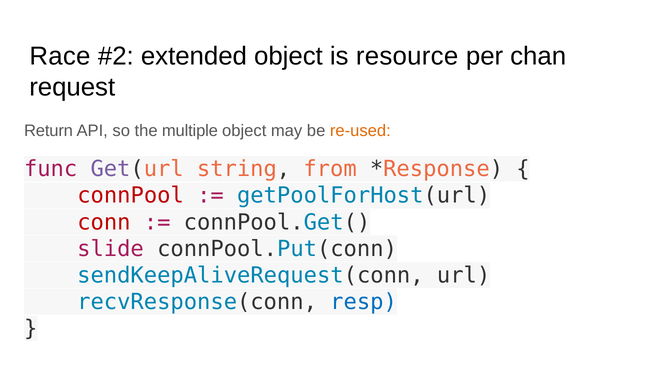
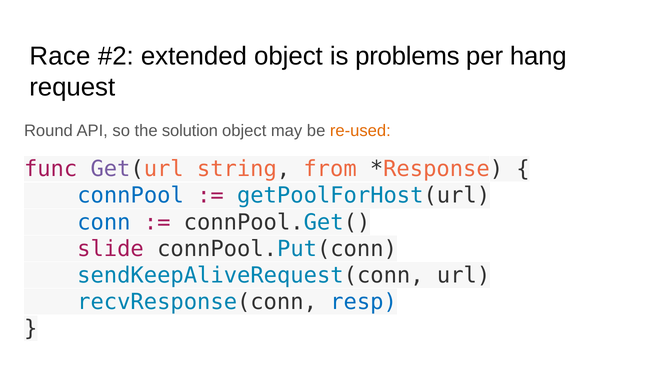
resource: resource -> problems
chan: chan -> hang
Return: Return -> Round
multiple: multiple -> solution
connPool colour: red -> blue
conn colour: red -> blue
